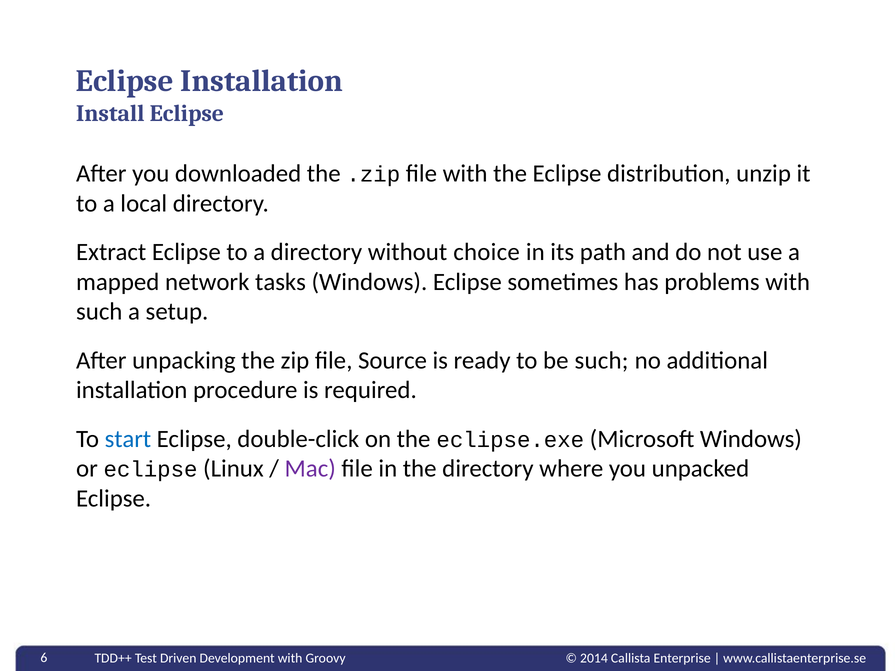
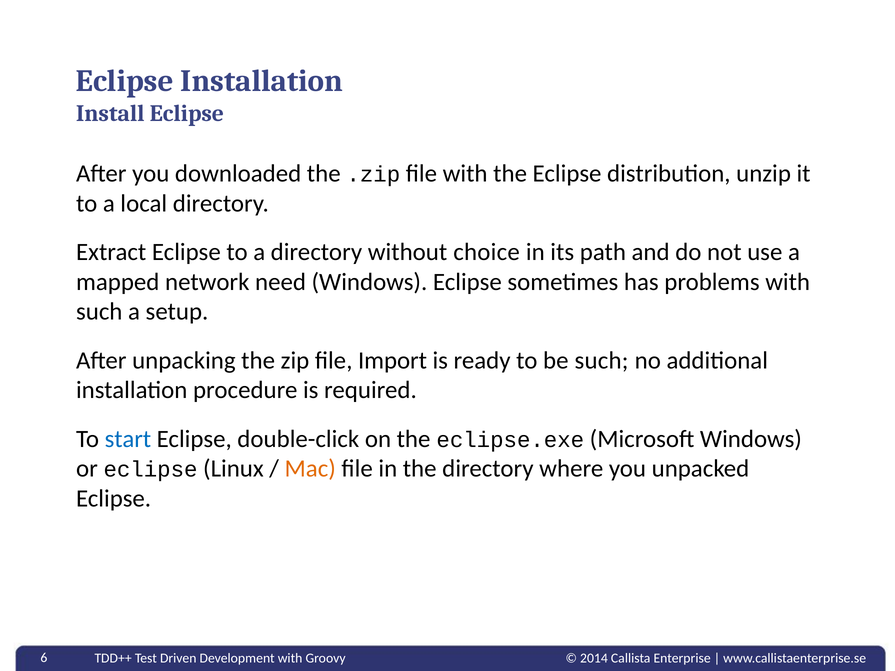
tasks: tasks -> need
Source: Source -> Import
Mac colour: purple -> orange
